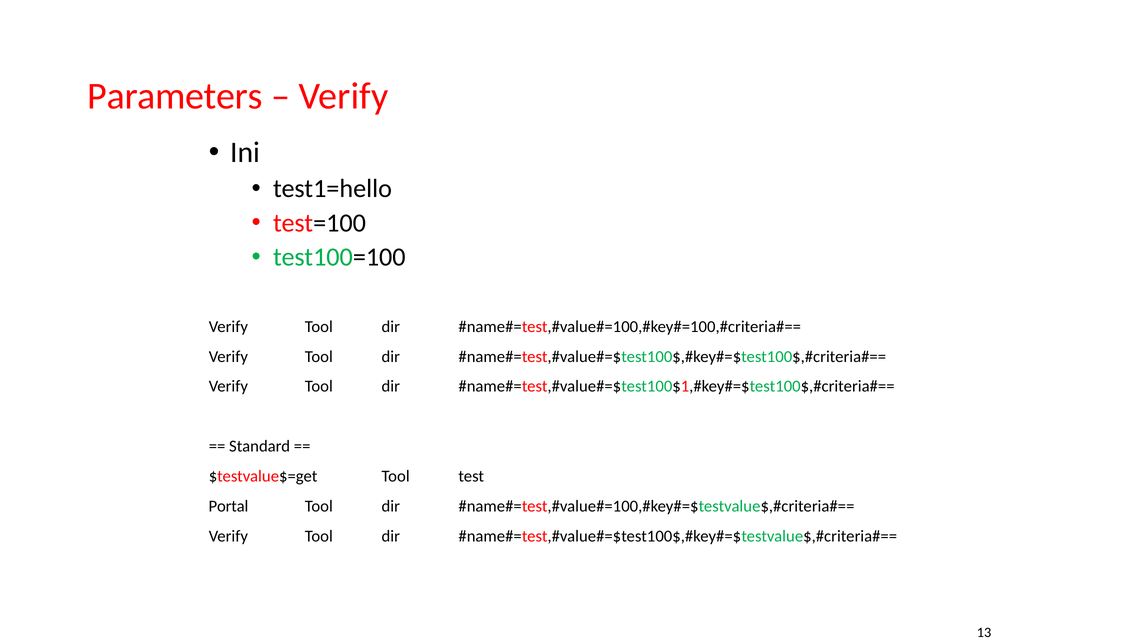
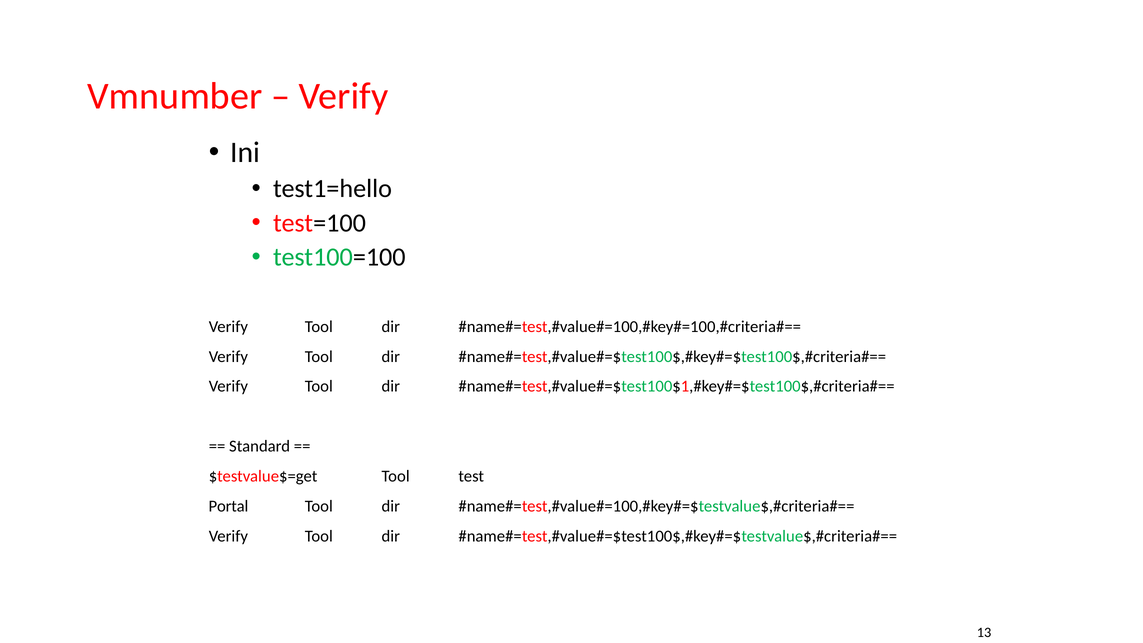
Parameters: Parameters -> Vmnumber
